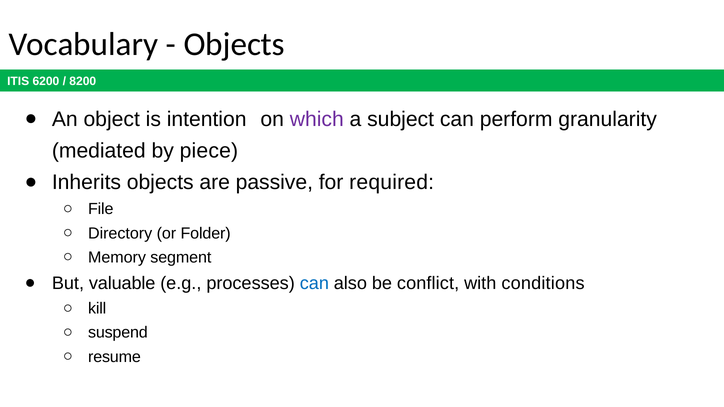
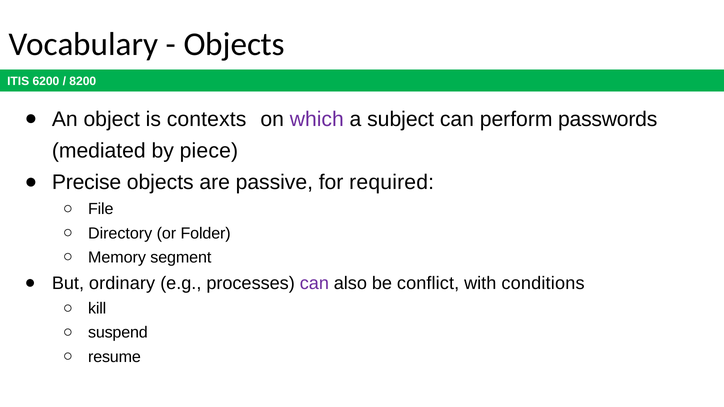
intention: intention -> contexts
granularity: granularity -> passwords
Inherits: Inherits -> Precise
valuable: valuable -> ordinary
can at (314, 284) colour: blue -> purple
